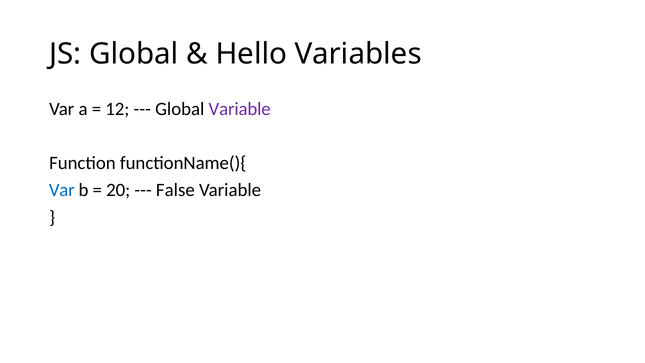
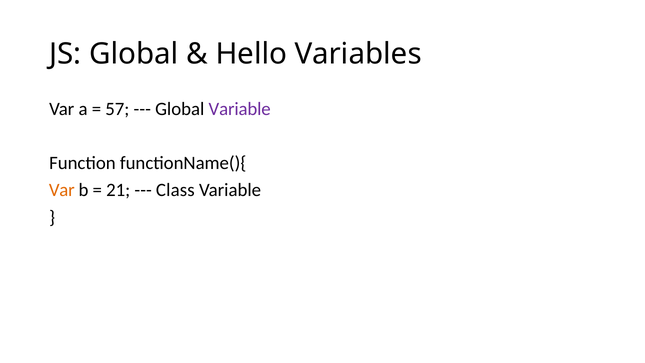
12: 12 -> 57
Var at (62, 190) colour: blue -> orange
20: 20 -> 21
False: False -> Class
